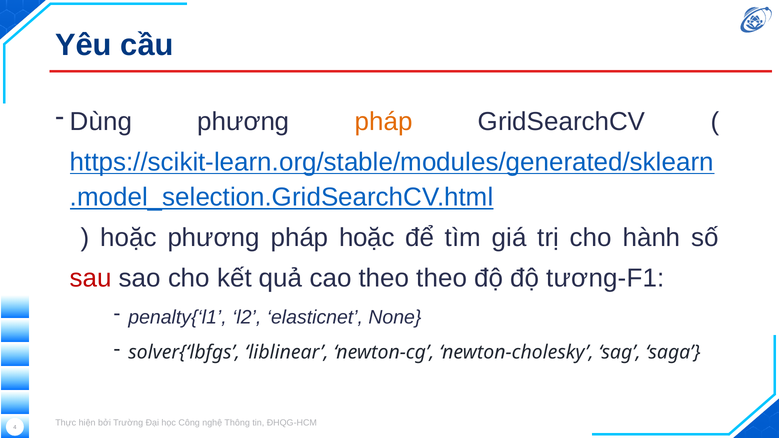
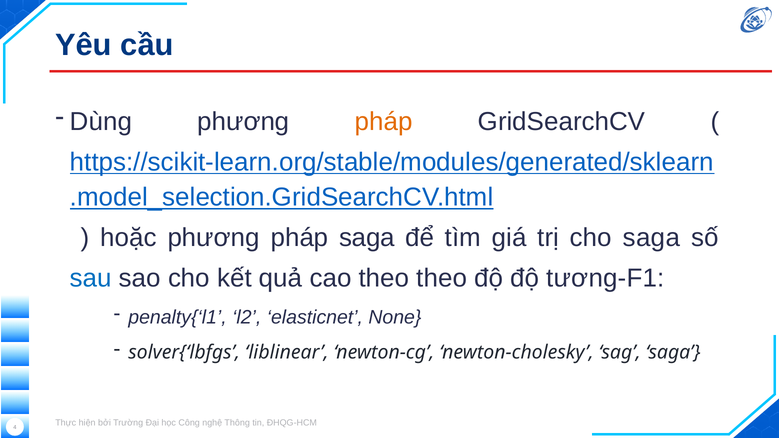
pháp hoặc: hoặc -> saga
cho hành: hành -> saga
sau colour: red -> blue
